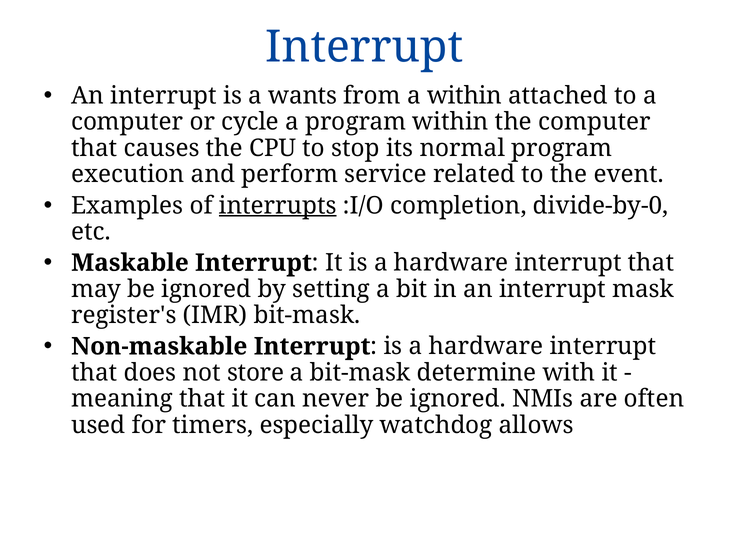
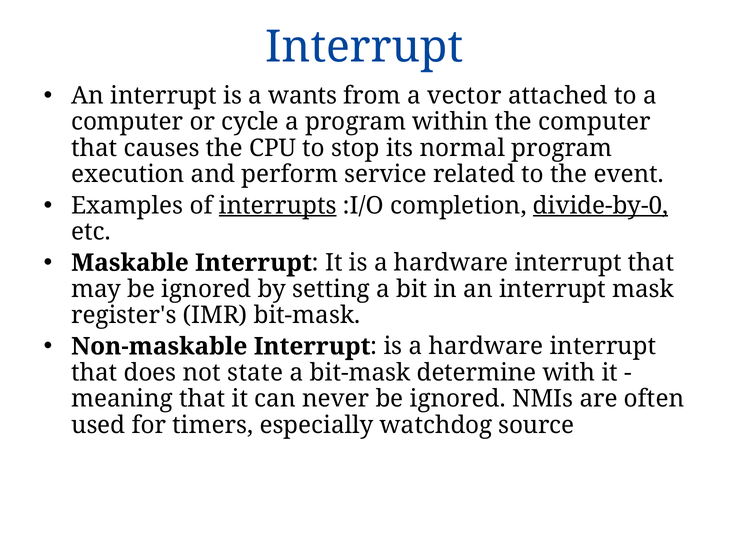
a within: within -> vector
divide-by-0 underline: none -> present
store: store -> state
allows: allows -> source
